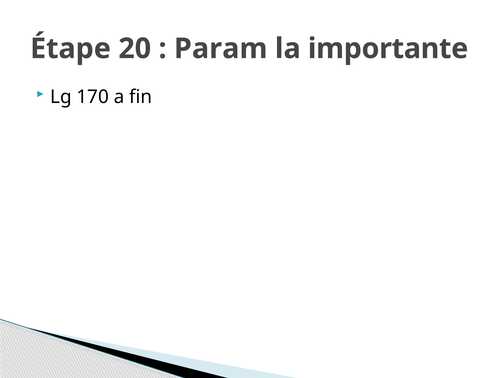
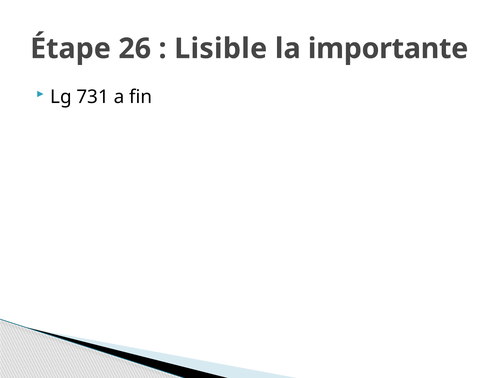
20: 20 -> 26
Param: Param -> Lisible
170: 170 -> 731
